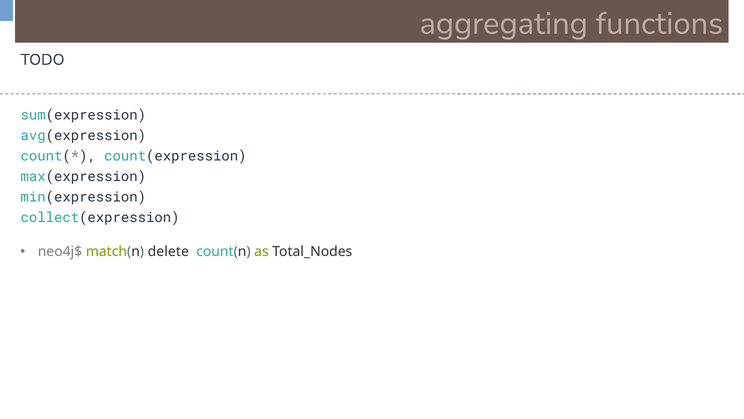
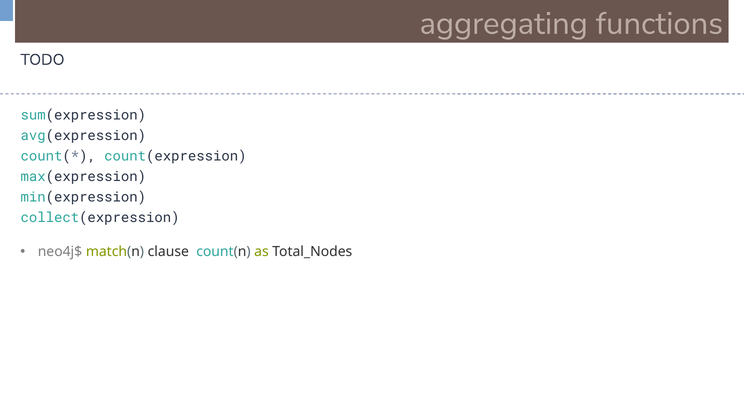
delete: delete -> clause
